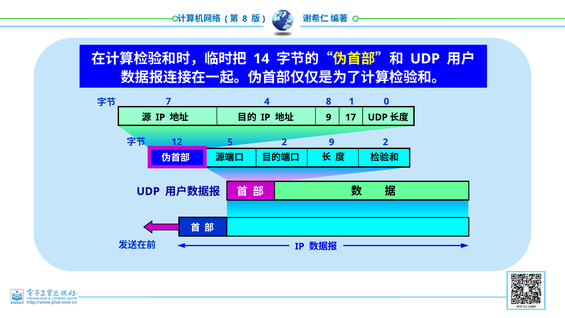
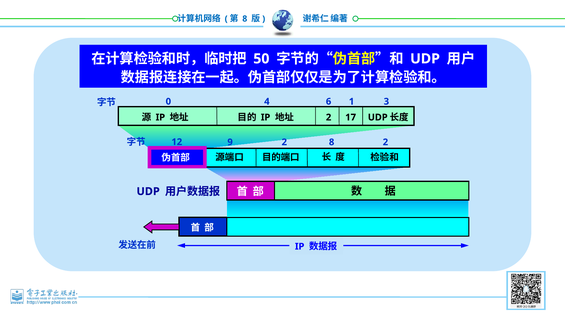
14: 14 -> 50
7: 7 -> 0
4 8: 8 -> 6
0: 0 -> 3
9 at (329, 117): 9 -> 2
5: 5 -> 9
2 9: 9 -> 8
